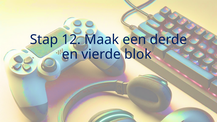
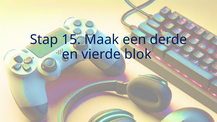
12: 12 -> 15
